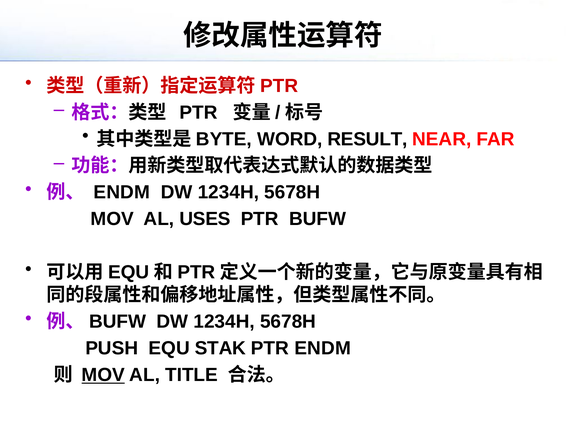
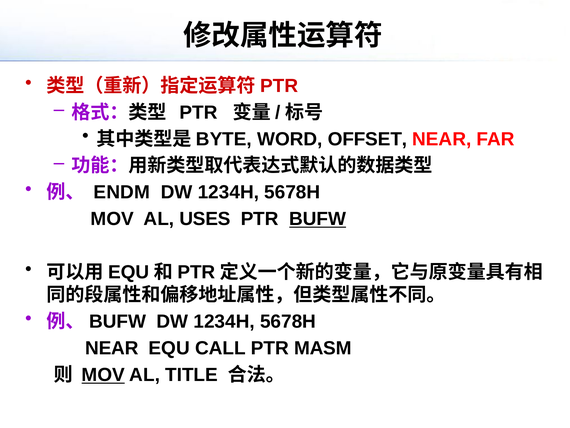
RESULT: RESULT -> OFFSET
BUFW underline: none -> present
PUSH at (112, 348): PUSH -> NEAR
STAK: STAK -> CALL
PTR ENDM: ENDM -> MASM
